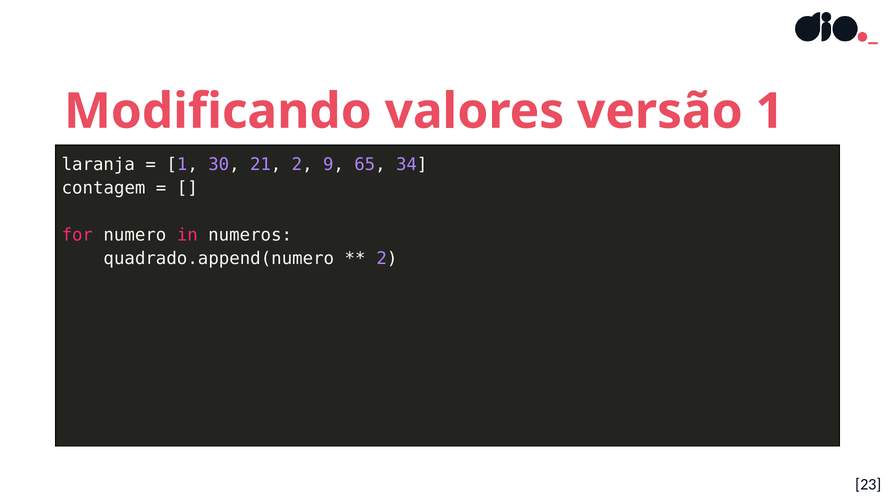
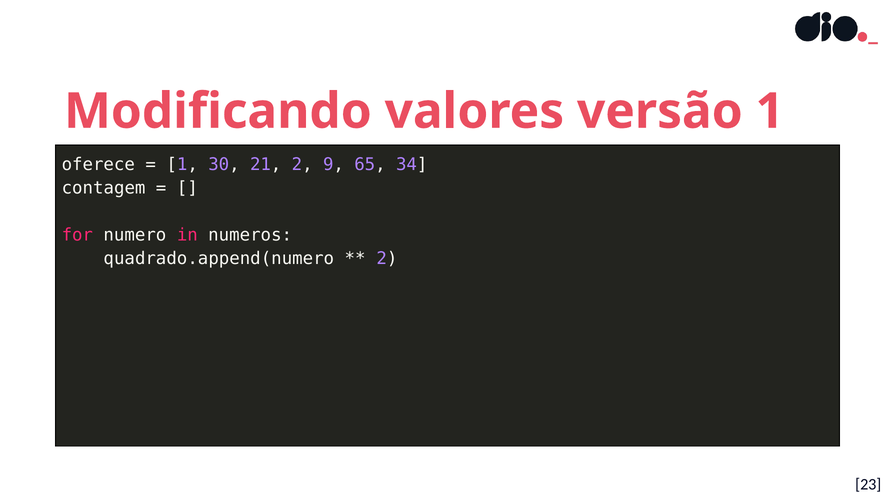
laranja: laranja -> oferece
